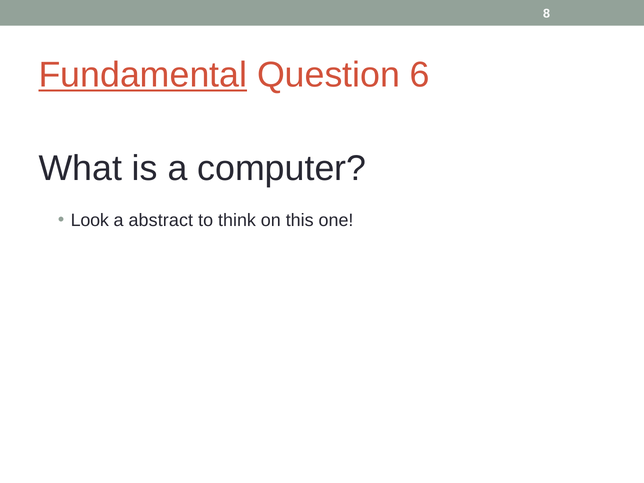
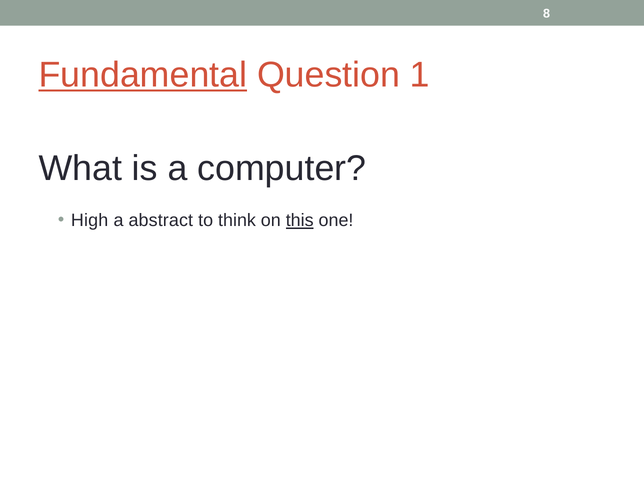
6: 6 -> 1
Look: Look -> High
this underline: none -> present
